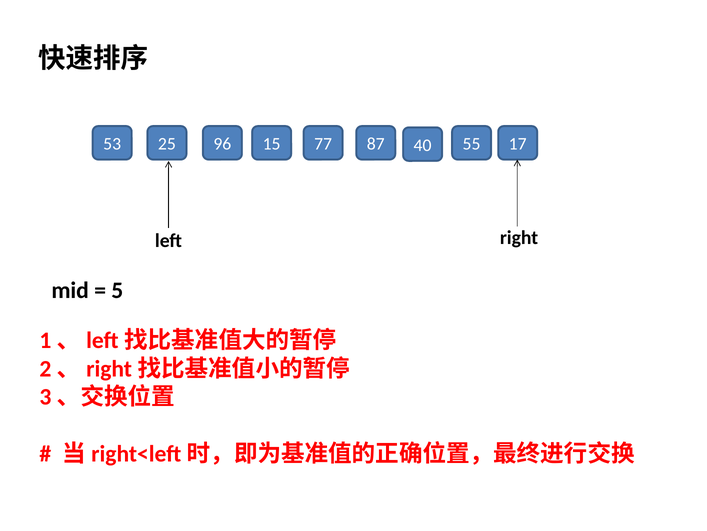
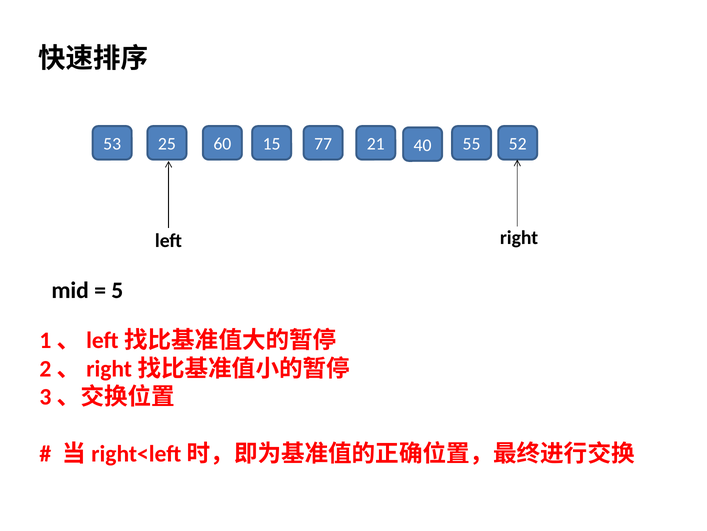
96: 96 -> 60
87: 87 -> 21
17: 17 -> 52
